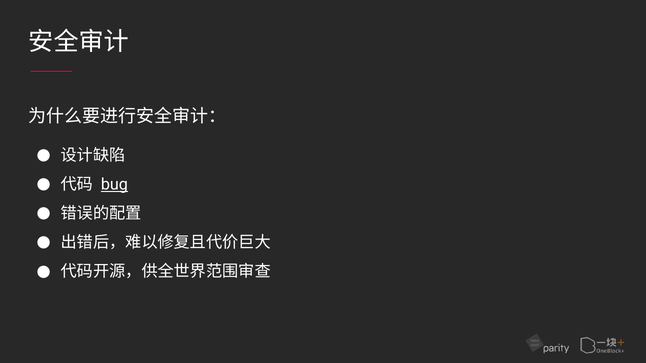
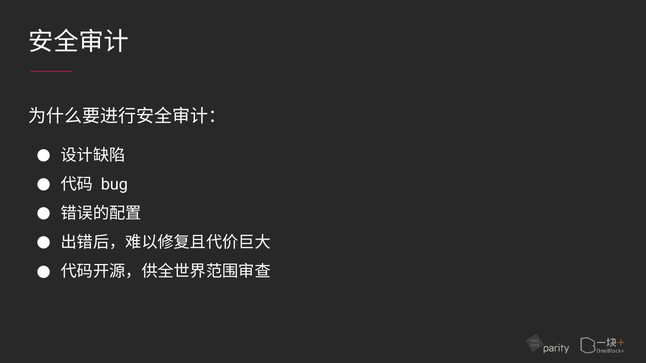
bug underline: present -> none
